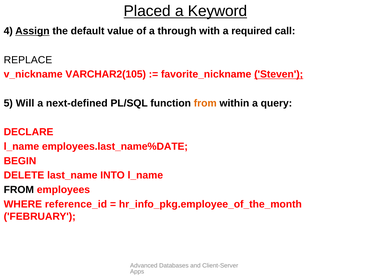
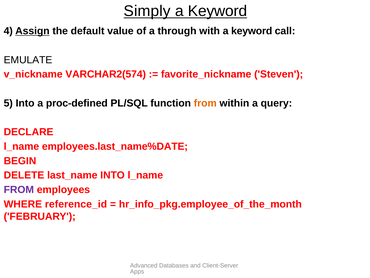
Placed: Placed -> Simply
with a required: required -> keyword
REPLACE: REPLACE -> EMULATE
VARCHAR2(105: VARCHAR2(105 -> VARCHAR2(574
Steven underline: present -> none
5 Will: Will -> Into
next-defined: next-defined -> proc-defined
FROM at (19, 189) colour: black -> purple
